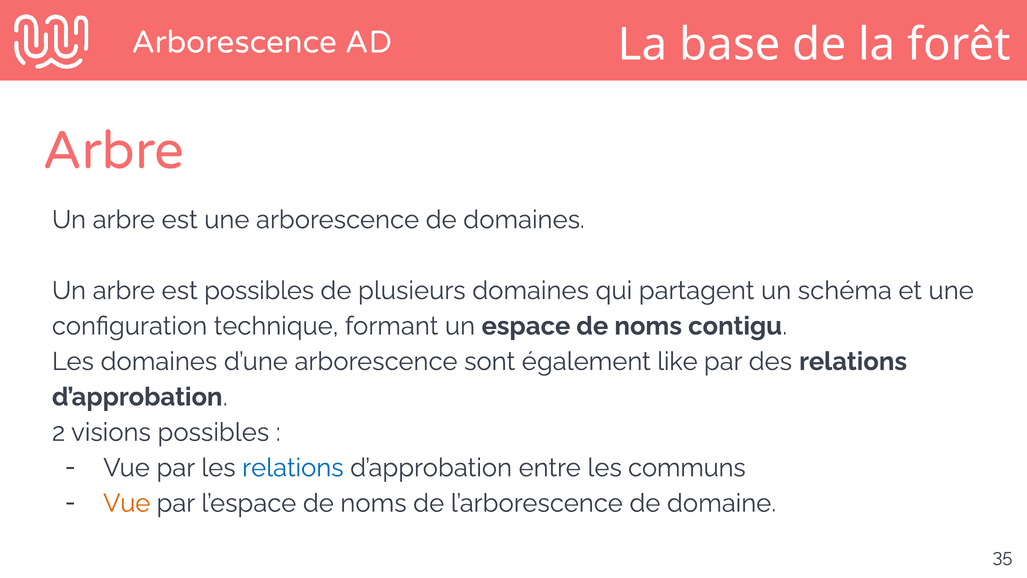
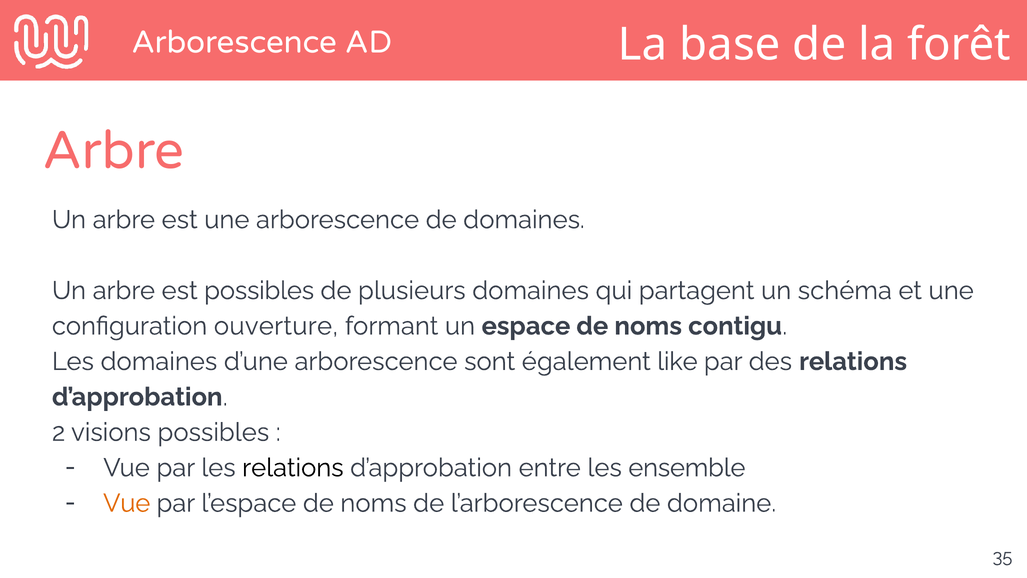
technique: technique -> ouverture
relations at (293, 468) colour: blue -> black
communs: communs -> ensemble
